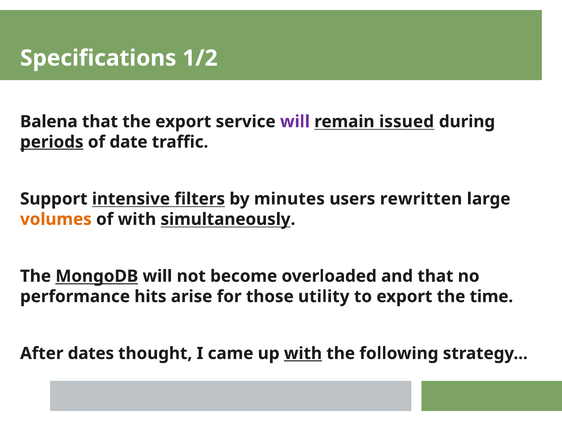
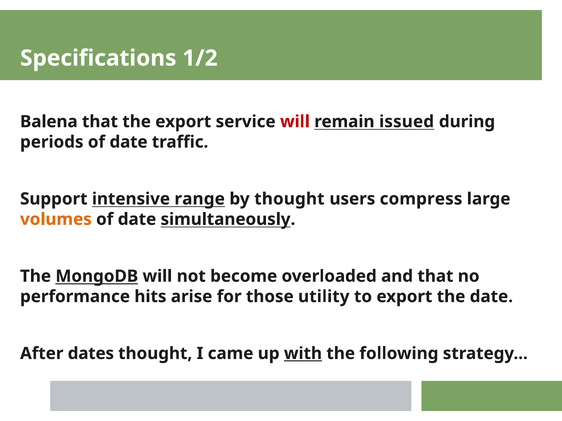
will at (295, 122) colour: purple -> red
periods underline: present -> none
filters: filters -> range
by minutes: minutes -> thought
rewritten: rewritten -> compress
with at (137, 219): with -> date
the time: time -> date
